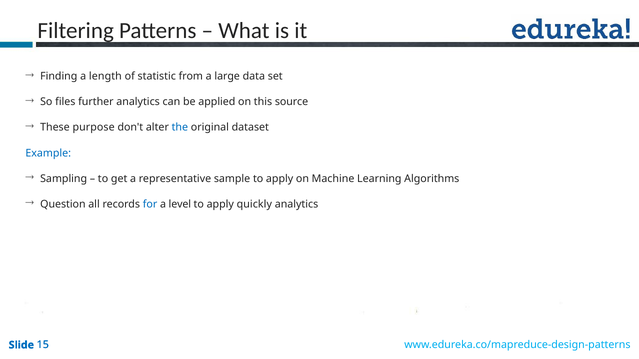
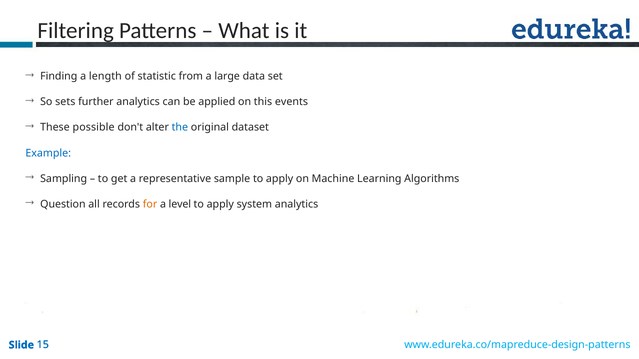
files: files -> sets
source: source -> events
purpose: purpose -> possible
for colour: blue -> orange
quickly: quickly -> system
